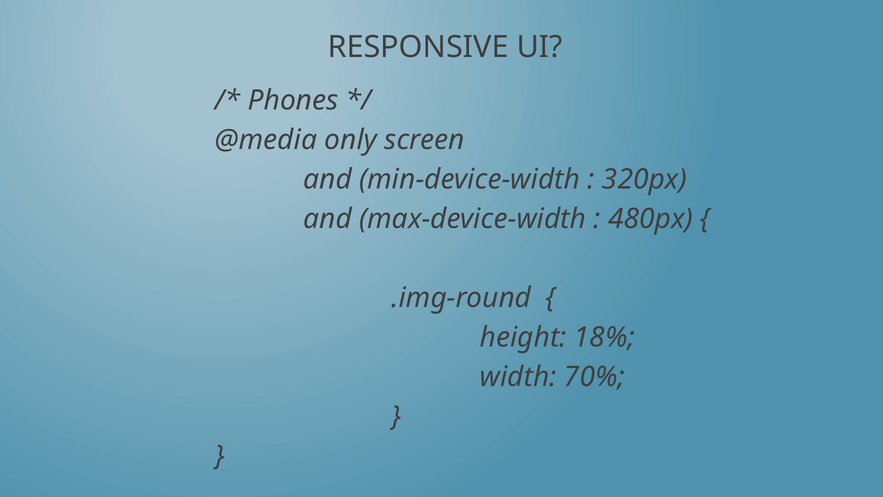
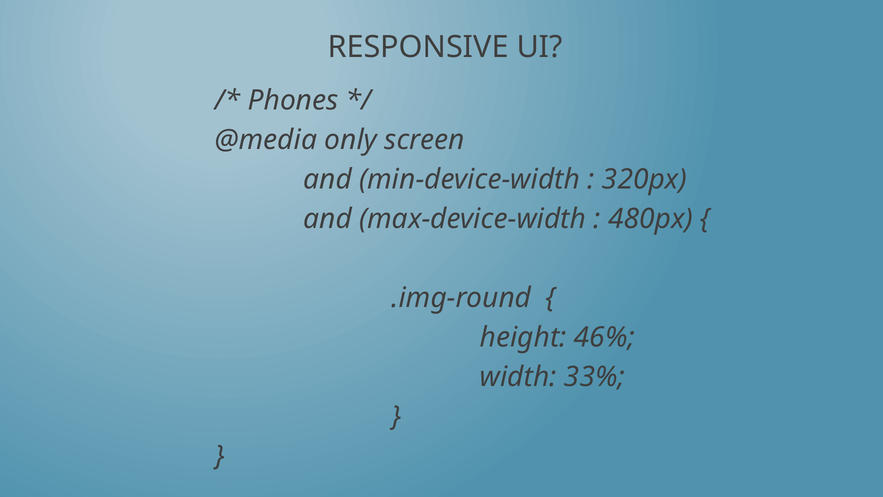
18%: 18% -> 46%
70%: 70% -> 33%
